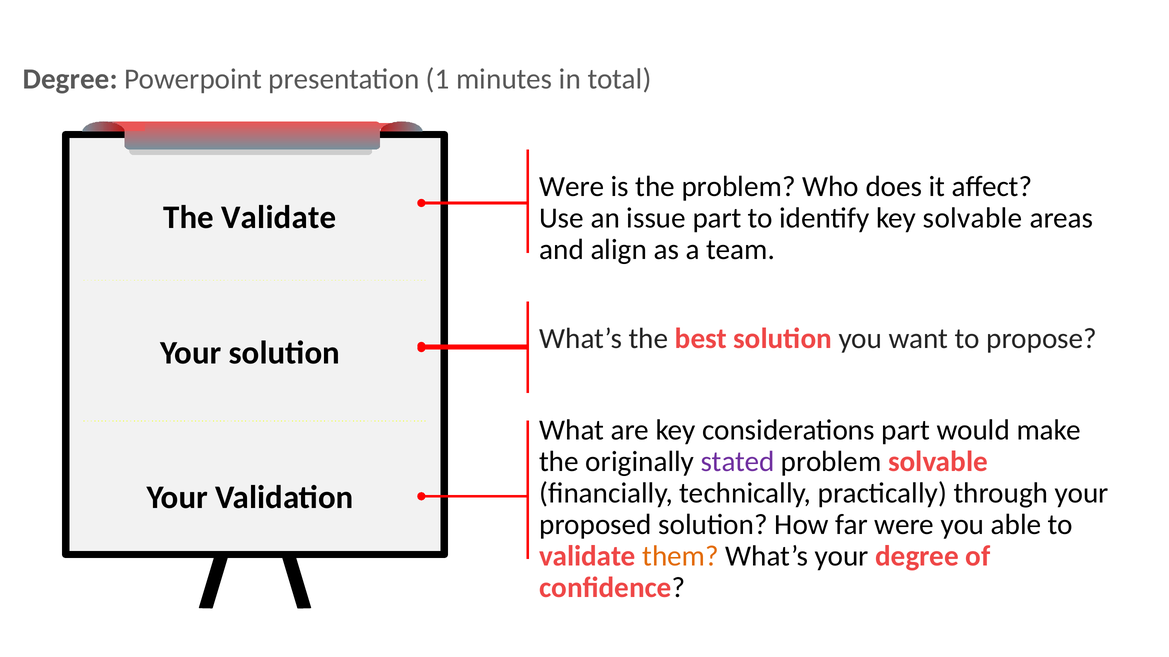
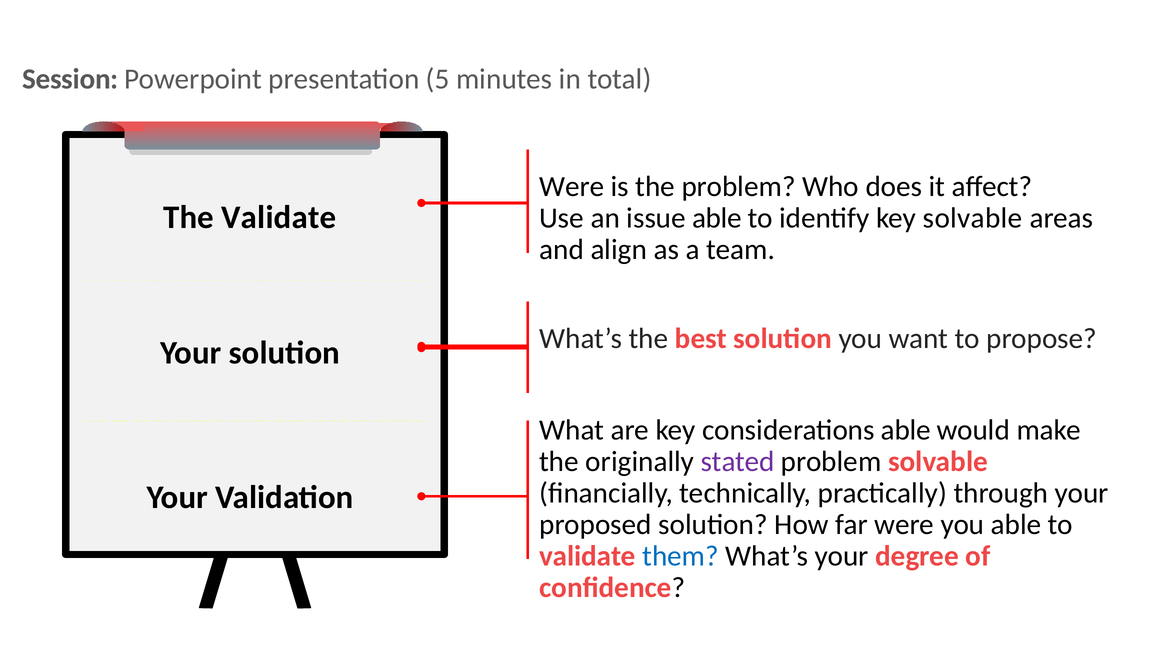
Degree at (70, 79): Degree -> Session
1: 1 -> 5
issue part: part -> able
considerations part: part -> able
them colour: orange -> blue
